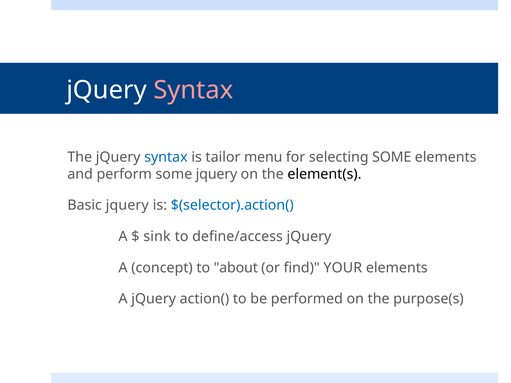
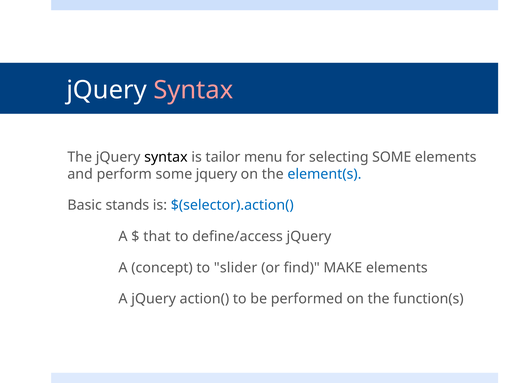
syntax at (166, 157) colour: blue -> black
element(s colour: black -> blue
Basic jquery: jquery -> stands
sink: sink -> that
about: about -> slider
YOUR: YOUR -> MAKE
purpose(s: purpose(s -> function(s
